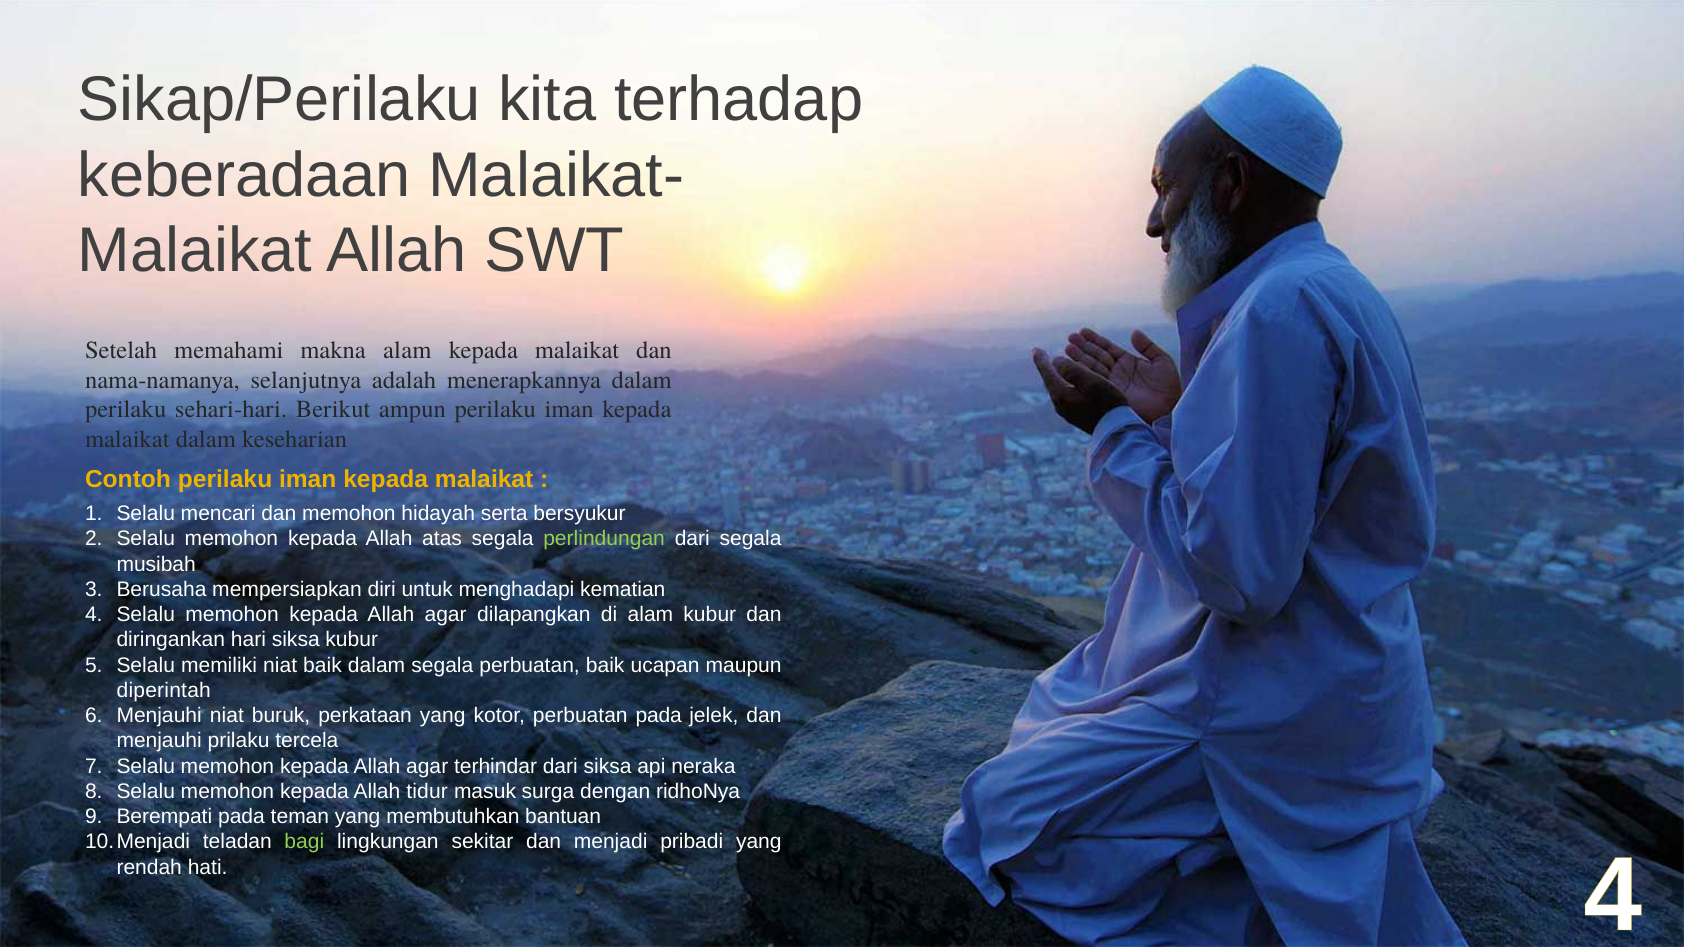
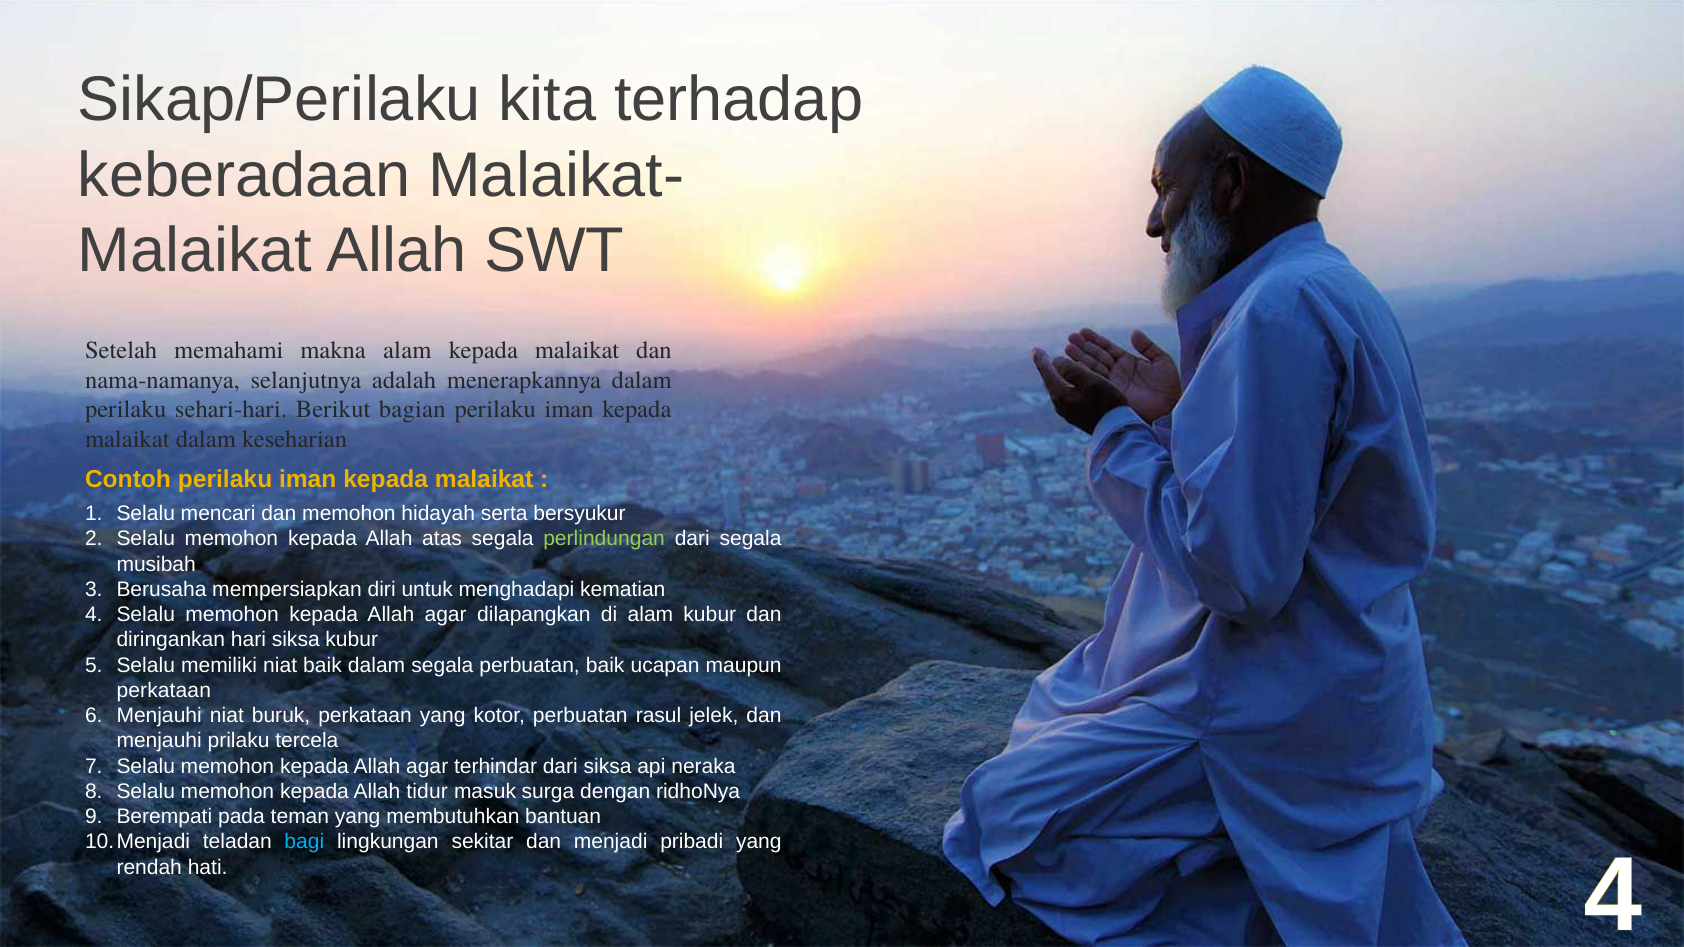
ampun: ampun -> bagian
diperintah at (164, 691): diperintah -> perkataan
perbuatan pada: pada -> rasul
bagi colour: light green -> light blue
